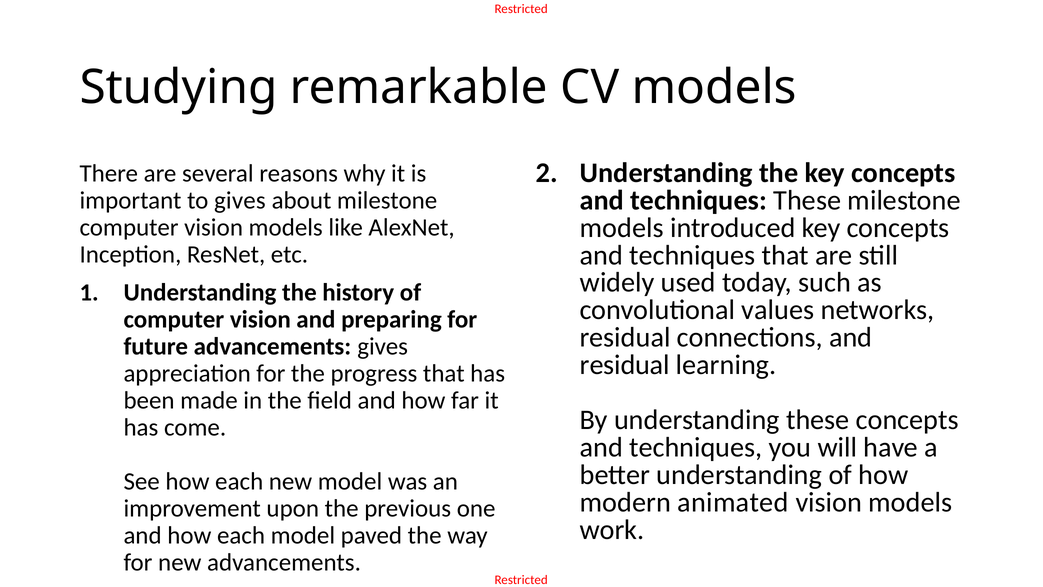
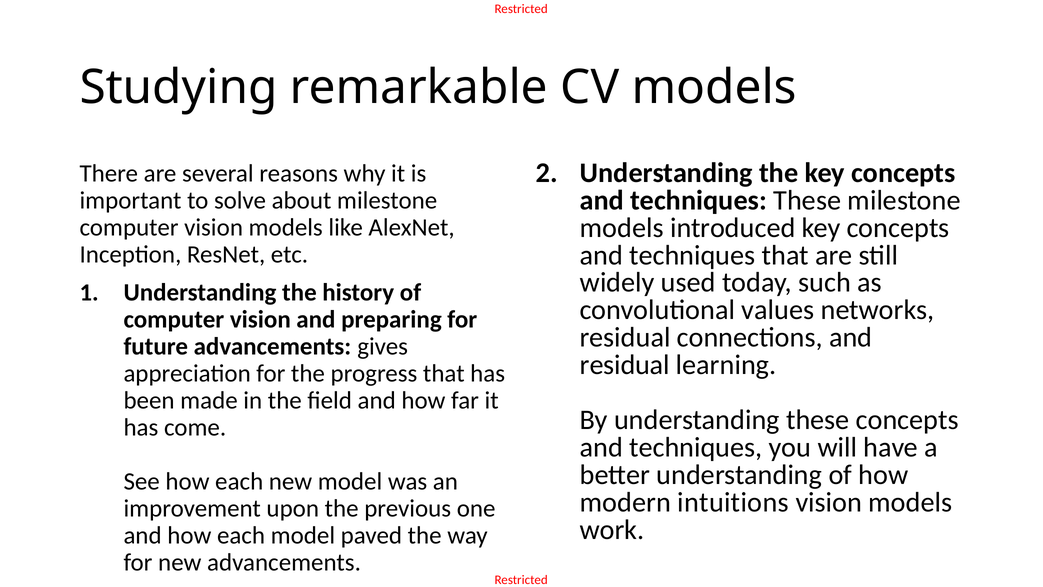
to gives: gives -> solve
animated: animated -> intuitions
